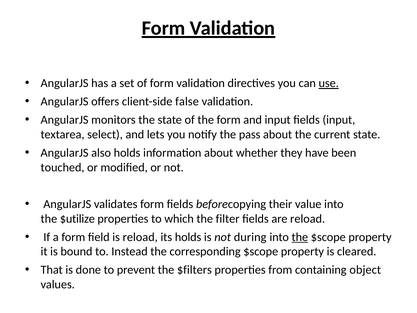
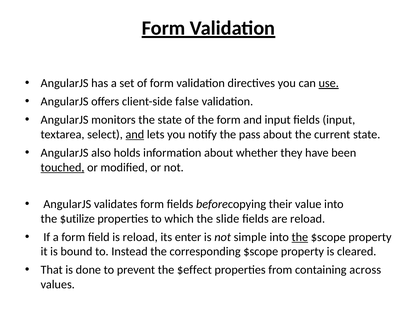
and at (135, 134) underline: none -> present
touched underline: none -> present
filter: filter -> slide
its holds: holds -> enter
during: during -> simple
$filters: $filters -> $effect
object: object -> across
